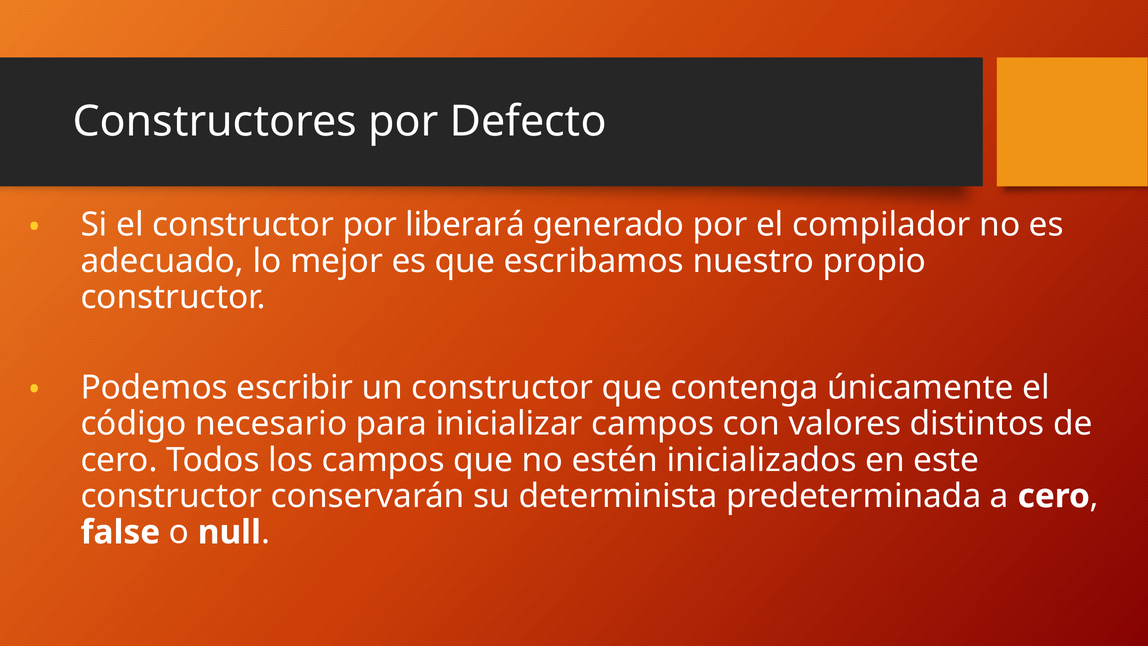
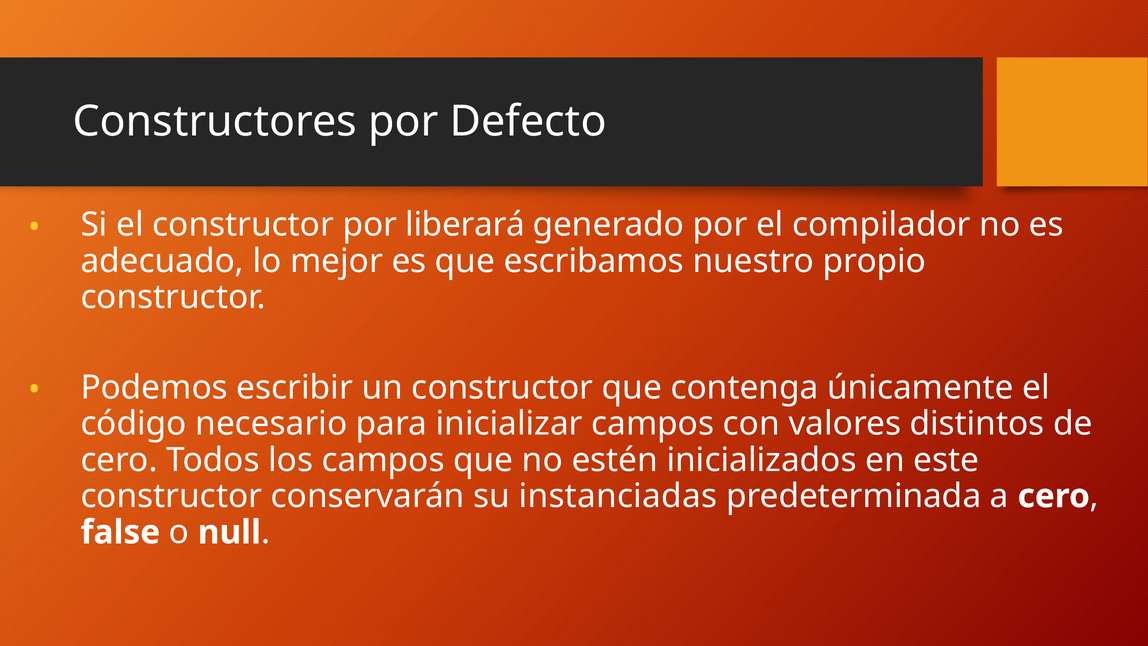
determinista: determinista -> instanciadas
